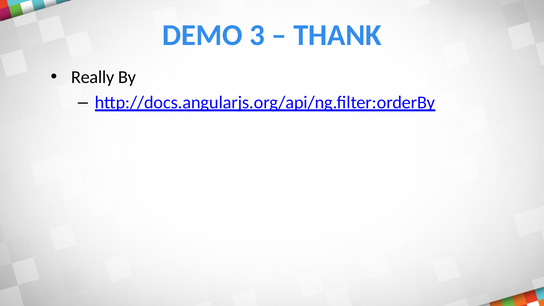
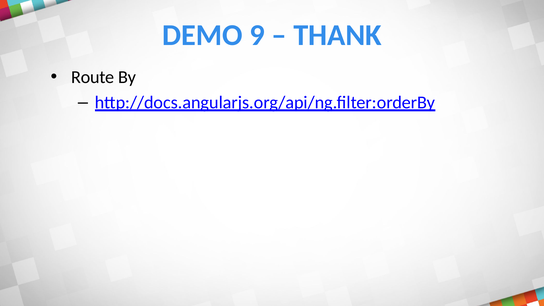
3: 3 -> 9
Really: Really -> Route
